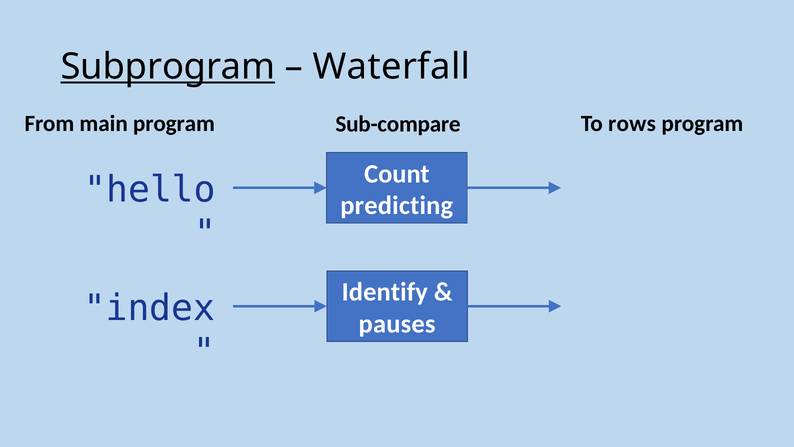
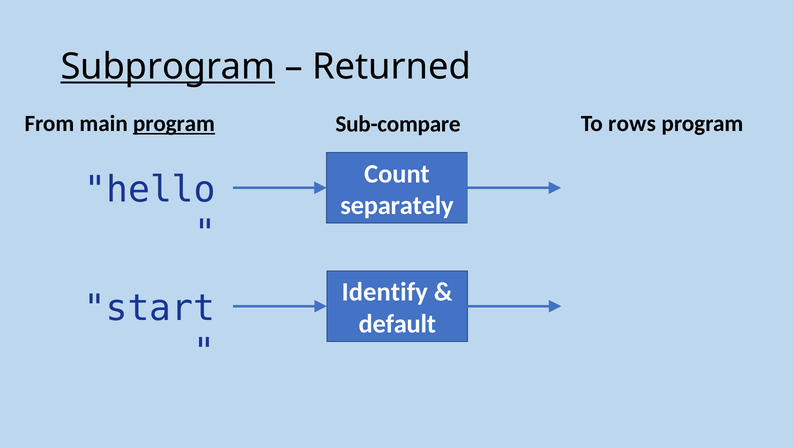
Waterfall: Waterfall -> Returned
program at (174, 124) underline: none -> present
predicting: predicting -> separately
index: index -> start
pauses: pauses -> default
